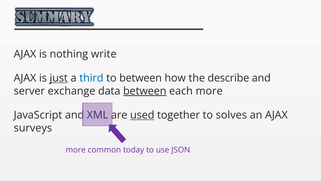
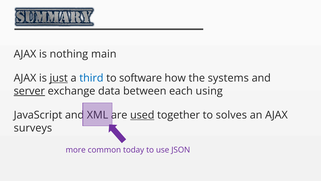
write: write -> main
to between: between -> software
describe: describe -> systems
server underline: none -> present
between at (145, 91) underline: present -> none
each more: more -> using
